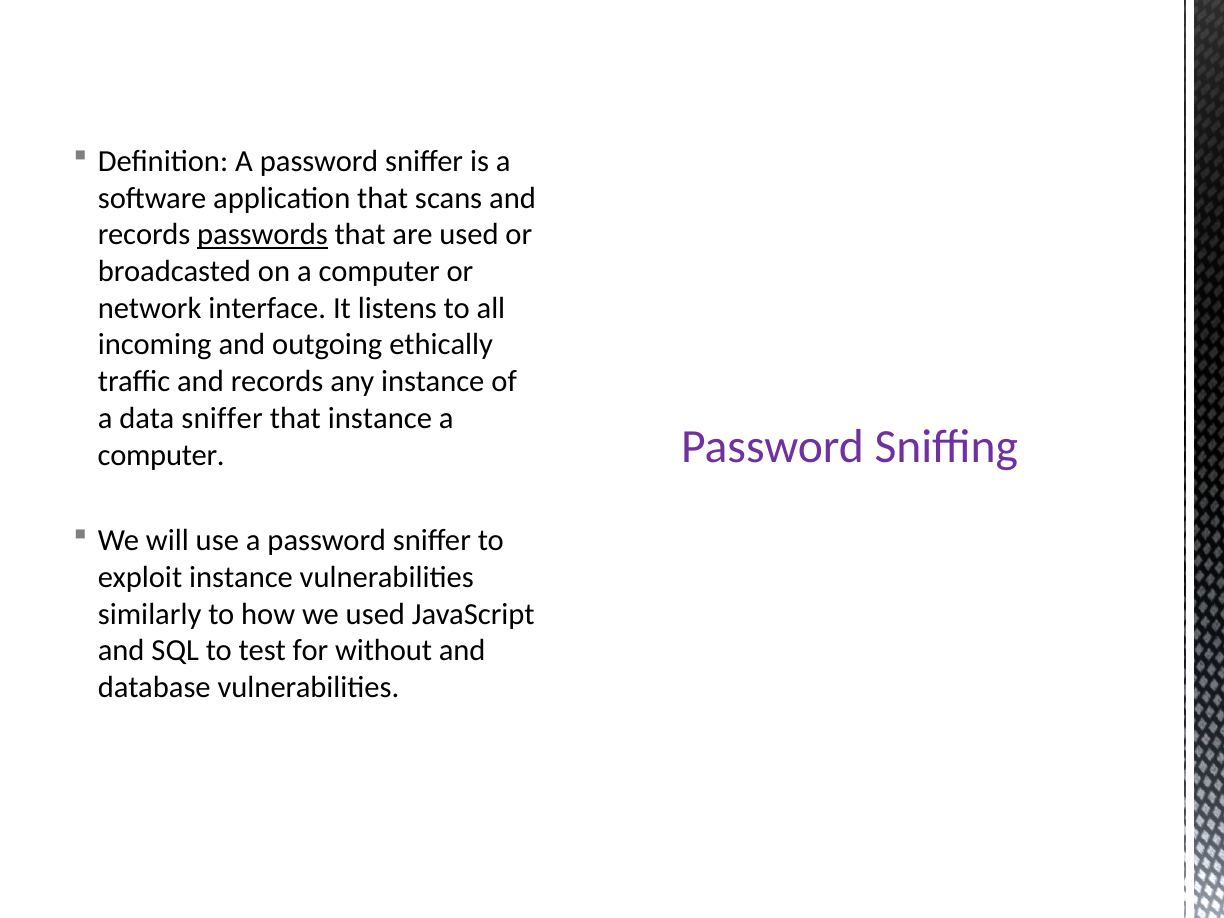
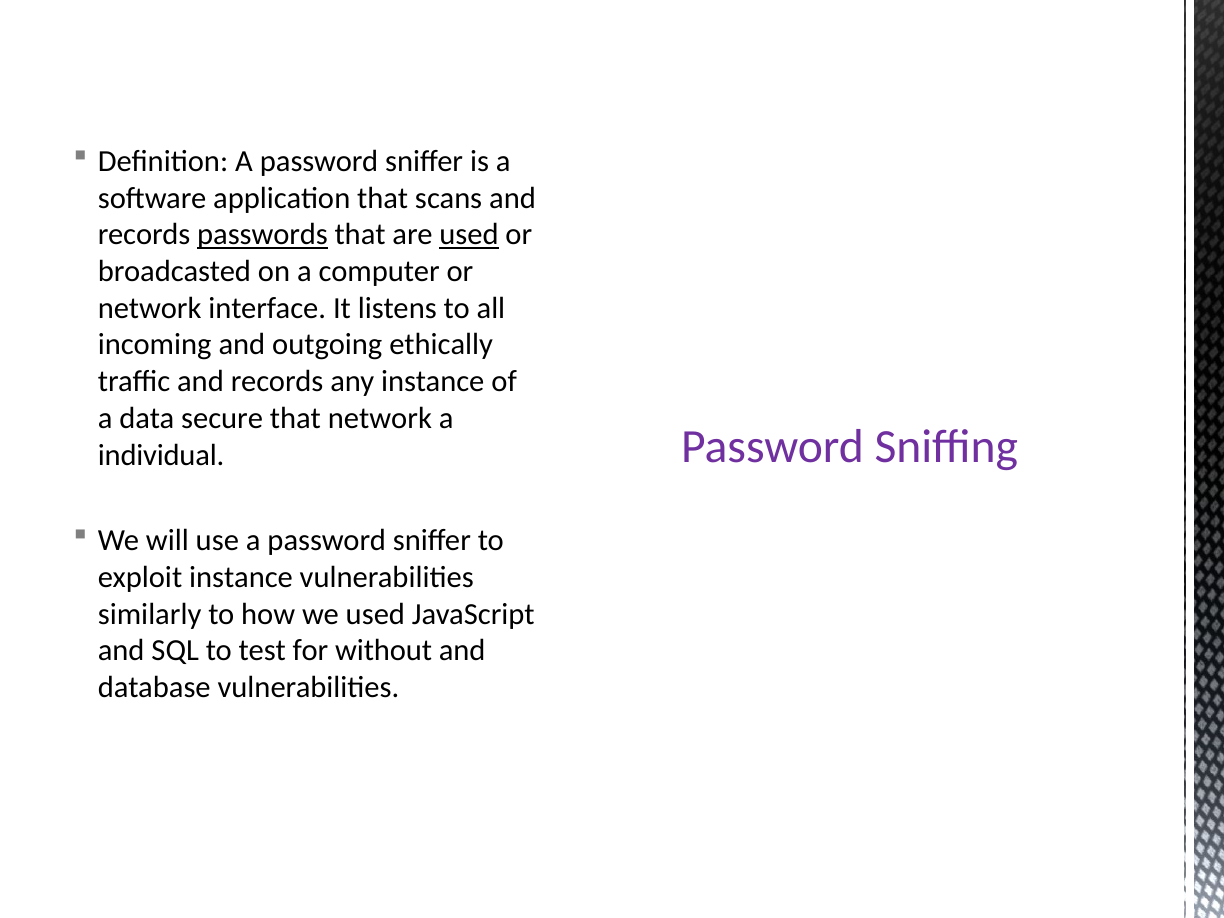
used at (469, 235) underline: none -> present
data sniffer: sniffer -> secure
that instance: instance -> network
computer at (161, 455): computer -> individual
